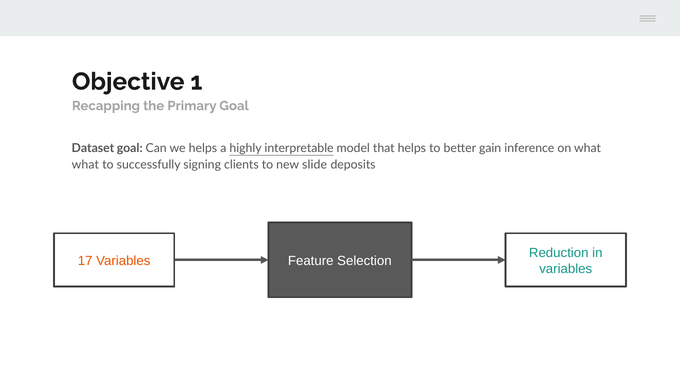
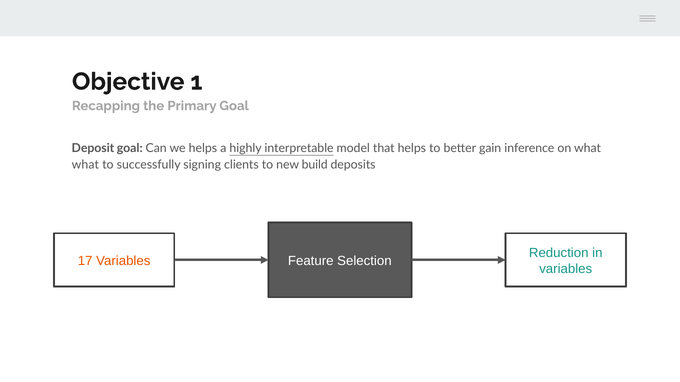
Dataset: Dataset -> Deposit
slide: slide -> build
